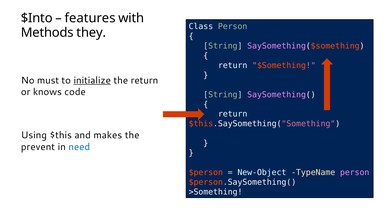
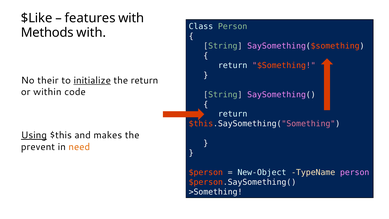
$Into: $Into -> $Like
Methods they: they -> with
must: must -> their
knows: knows -> within
Using underline: none -> present
need colour: blue -> orange
